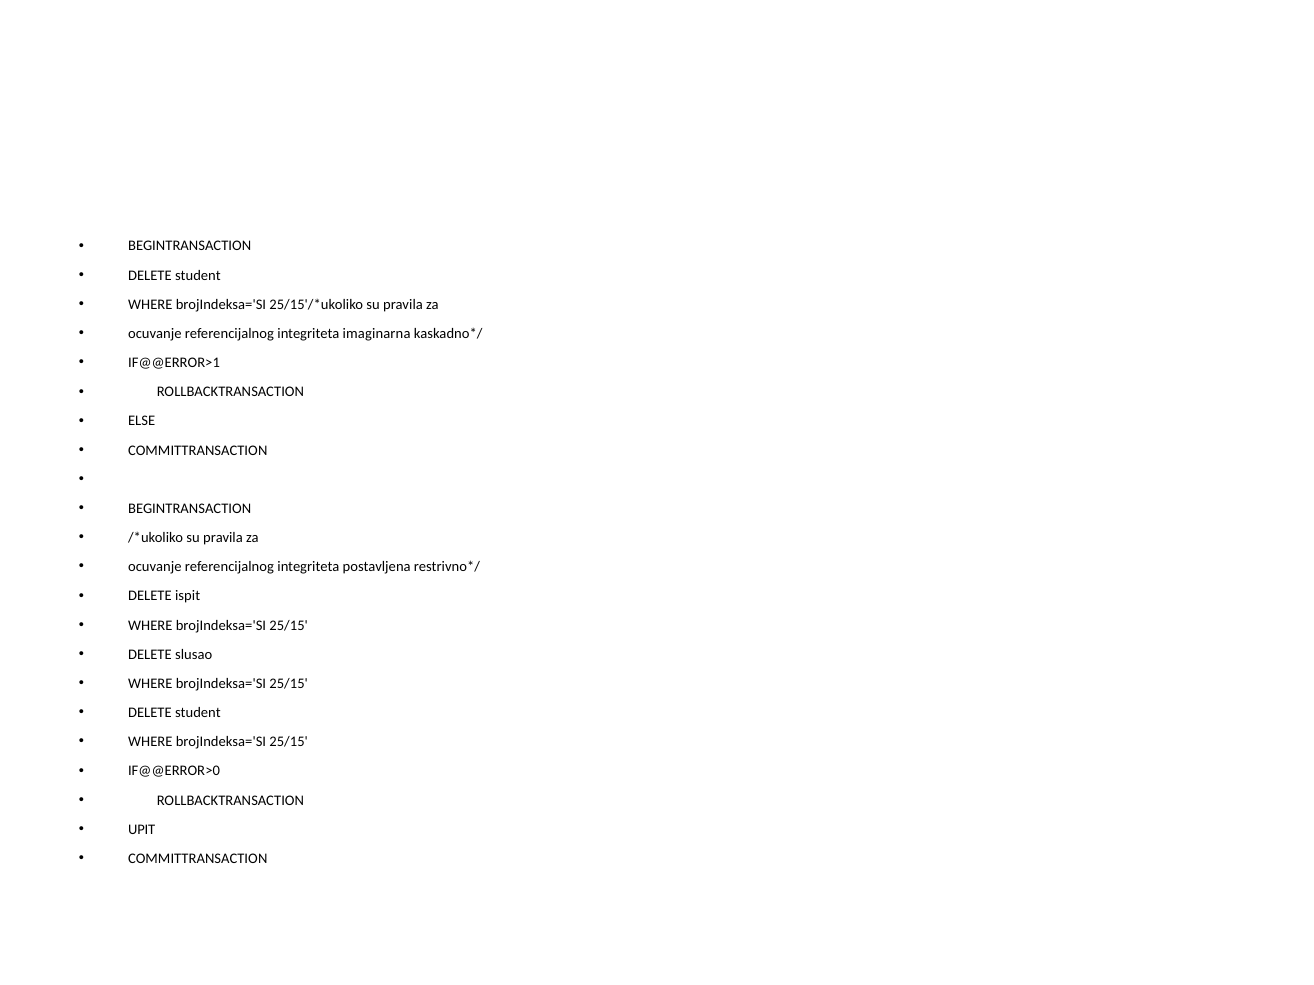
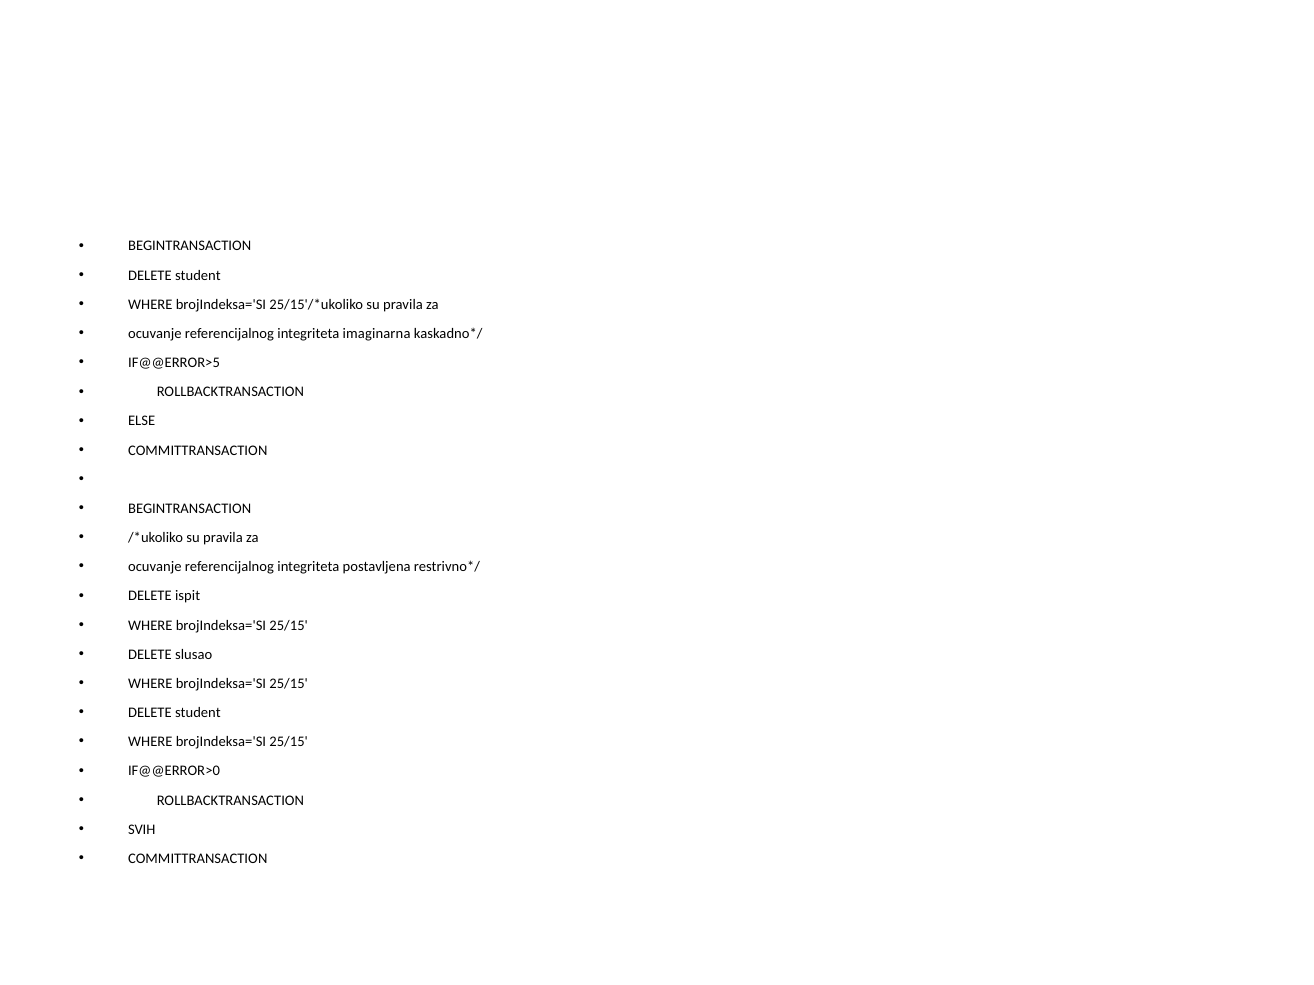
IF@@ERROR>1: IF@@ERROR>1 -> IF@@ERROR>5
UPIT: UPIT -> SVIH
